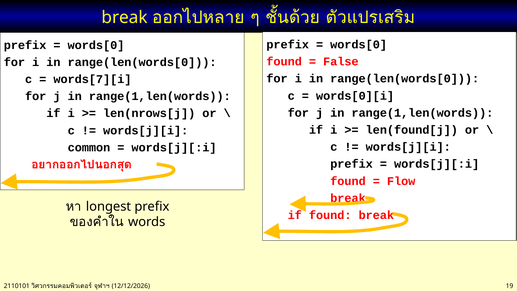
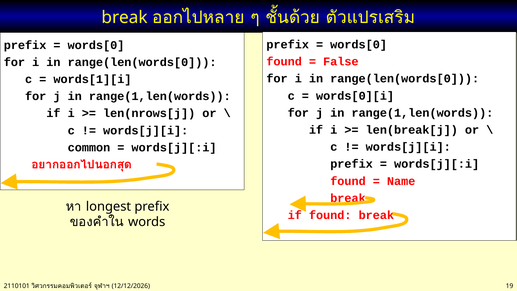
words[7][i: words[7][i -> words[1][i
len(found[j: len(found[j -> len(break[j
Flow: Flow -> Name
